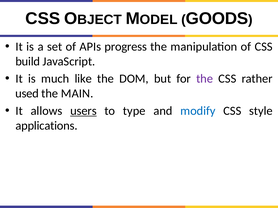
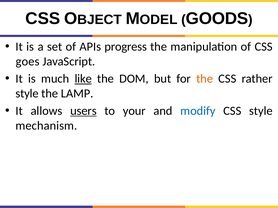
build: build -> goes
like underline: none -> present
the at (205, 79) colour: purple -> orange
used at (27, 94): used -> style
MAIN: MAIN -> LAMP
type: type -> your
applications: applications -> mechanism
